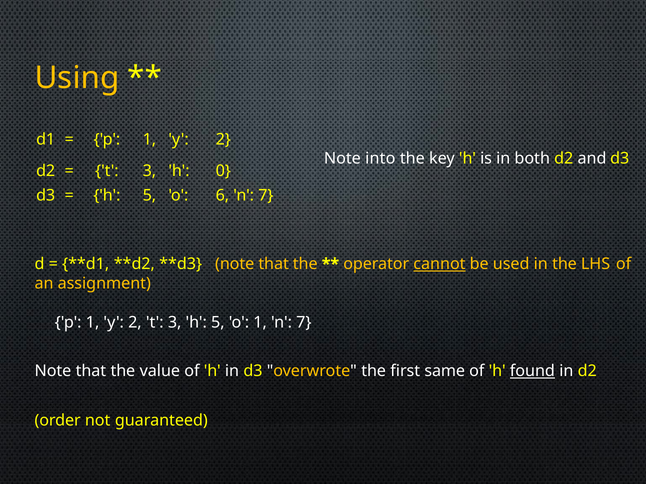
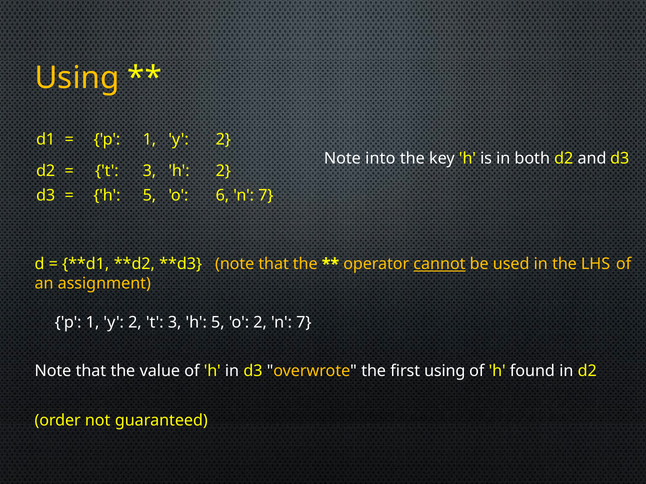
h 0: 0 -> 2
o 1: 1 -> 2
first same: same -> using
found underline: present -> none
